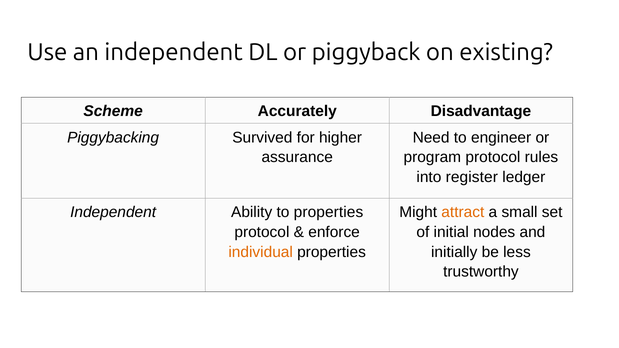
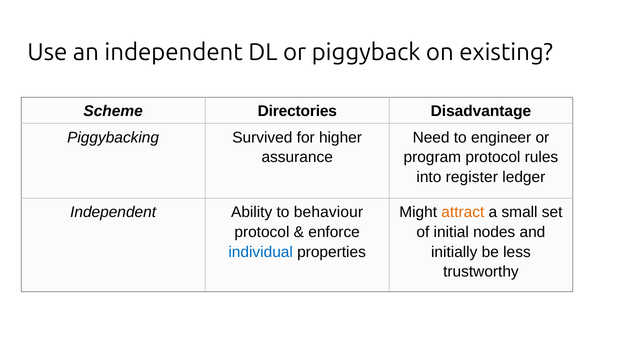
Accurately: Accurately -> Directories
to properties: properties -> behaviour
individual colour: orange -> blue
